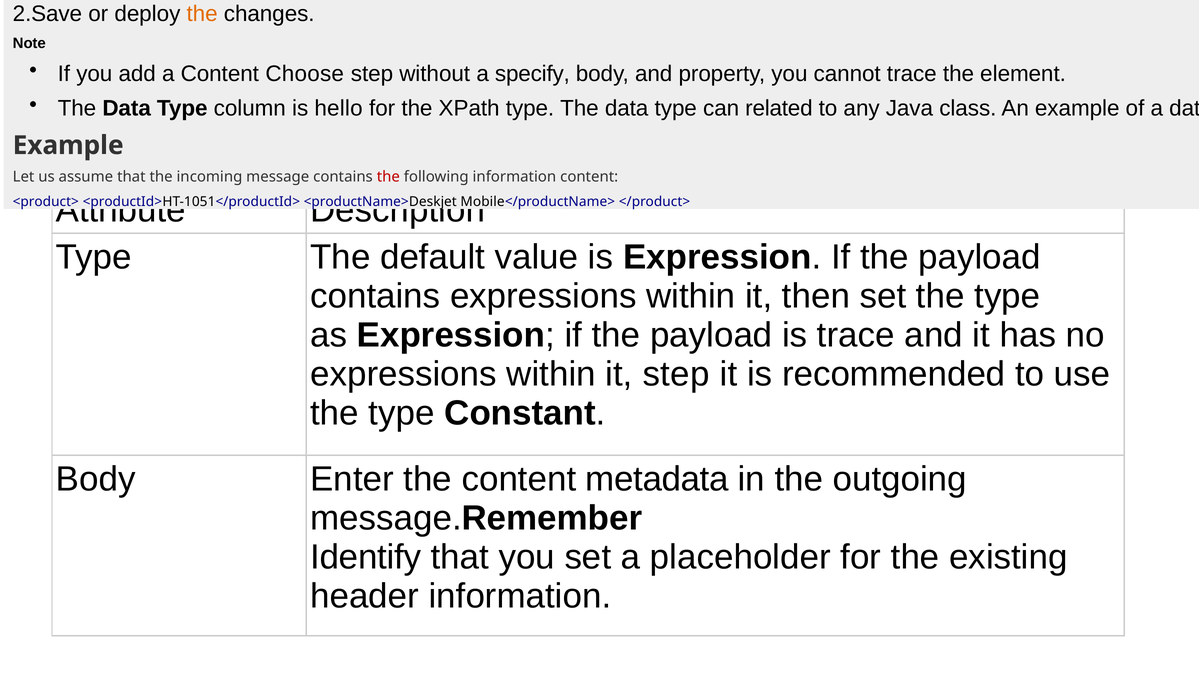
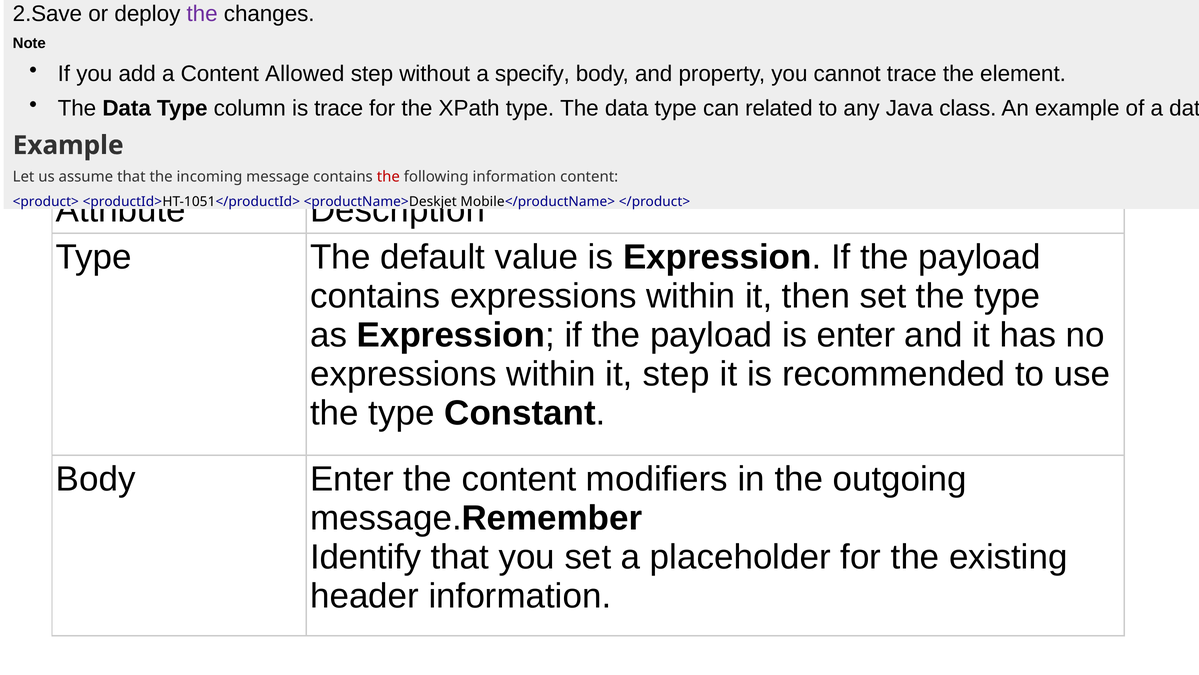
the at (202, 14) colour: orange -> purple
Choose: Choose -> Allowed
is hello: hello -> trace
is trace: trace -> enter
metadata: metadata -> modifiers
